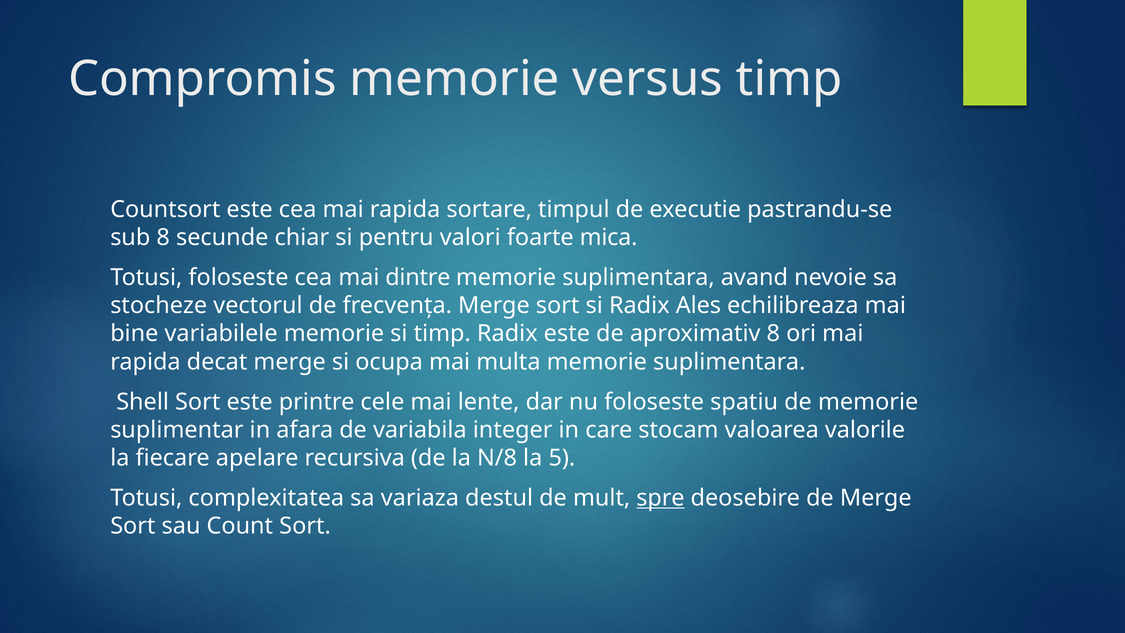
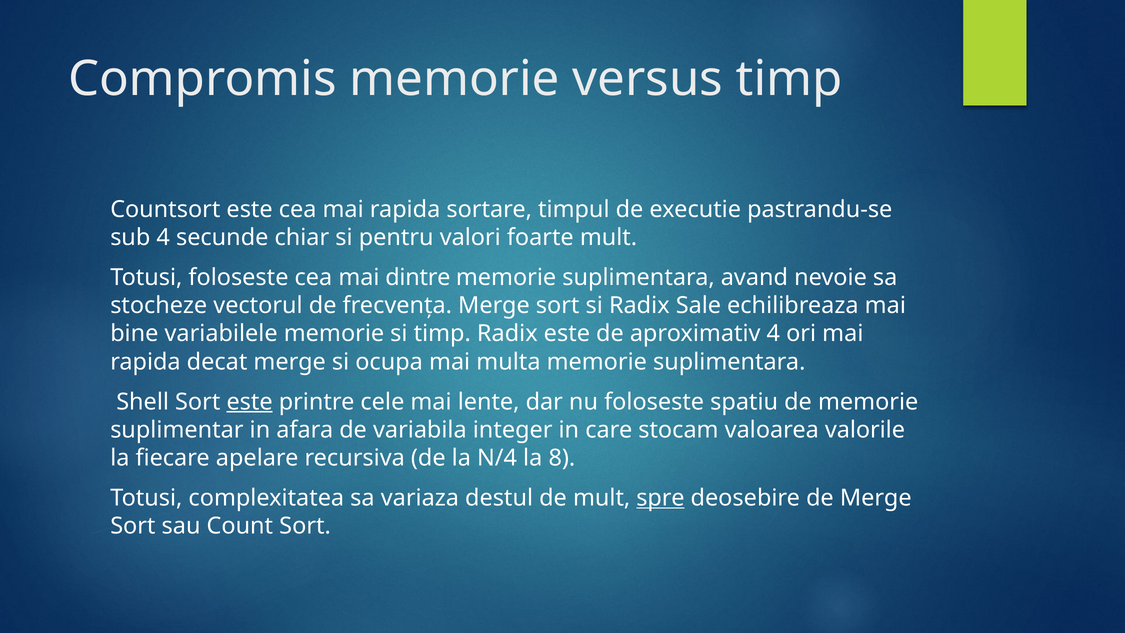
sub 8: 8 -> 4
foarte mica: mica -> mult
Ales: Ales -> Sale
aproximativ 8: 8 -> 4
este at (250, 402) underline: none -> present
N/8: N/8 -> N/4
5: 5 -> 8
